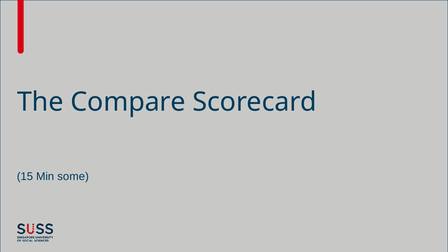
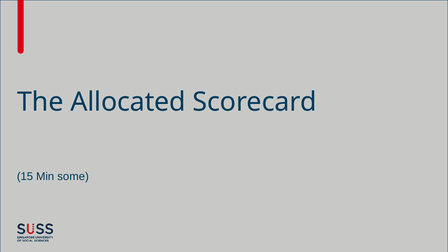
Compare: Compare -> Allocated
